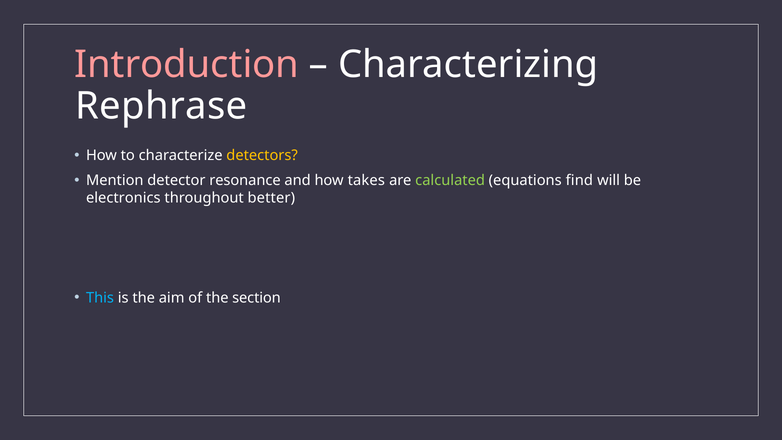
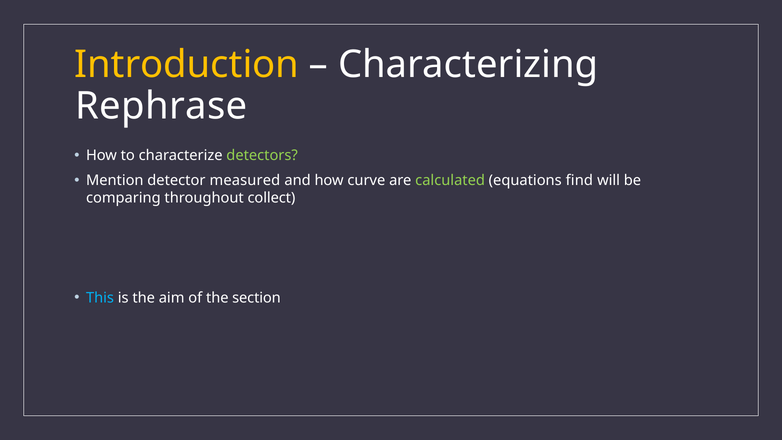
Introduction colour: pink -> yellow
detectors colour: yellow -> light green
resonance: resonance -> measured
takes: takes -> curve
electronics: electronics -> comparing
better: better -> collect
